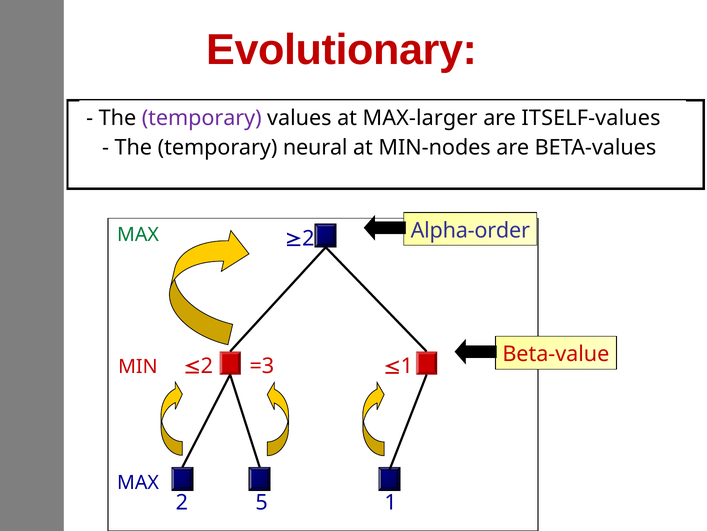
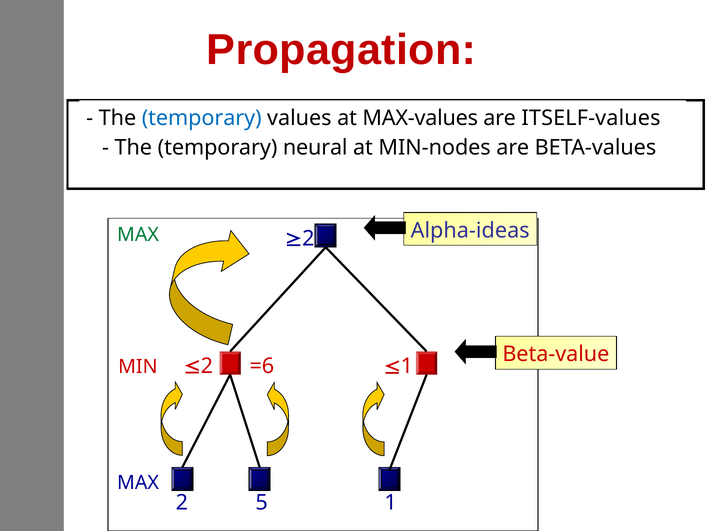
Evolutionary: Evolutionary -> Propagation
temporary at (202, 118) colour: purple -> blue
MAX-larger: MAX-larger -> MAX-values
Alpha-order: Alpha-order -> Alpha-ideas
=3: =3 -> =6
